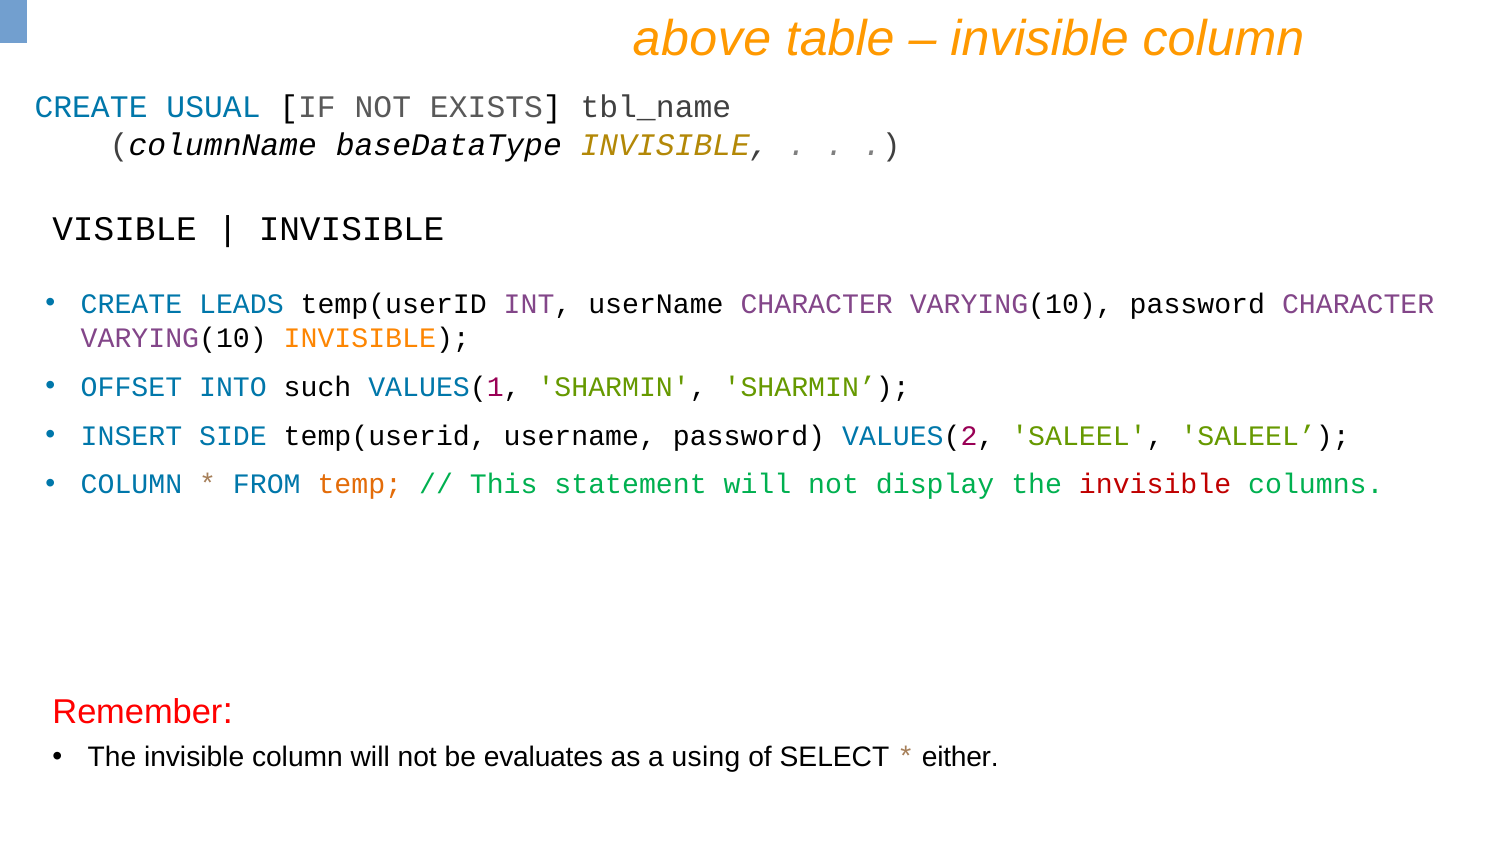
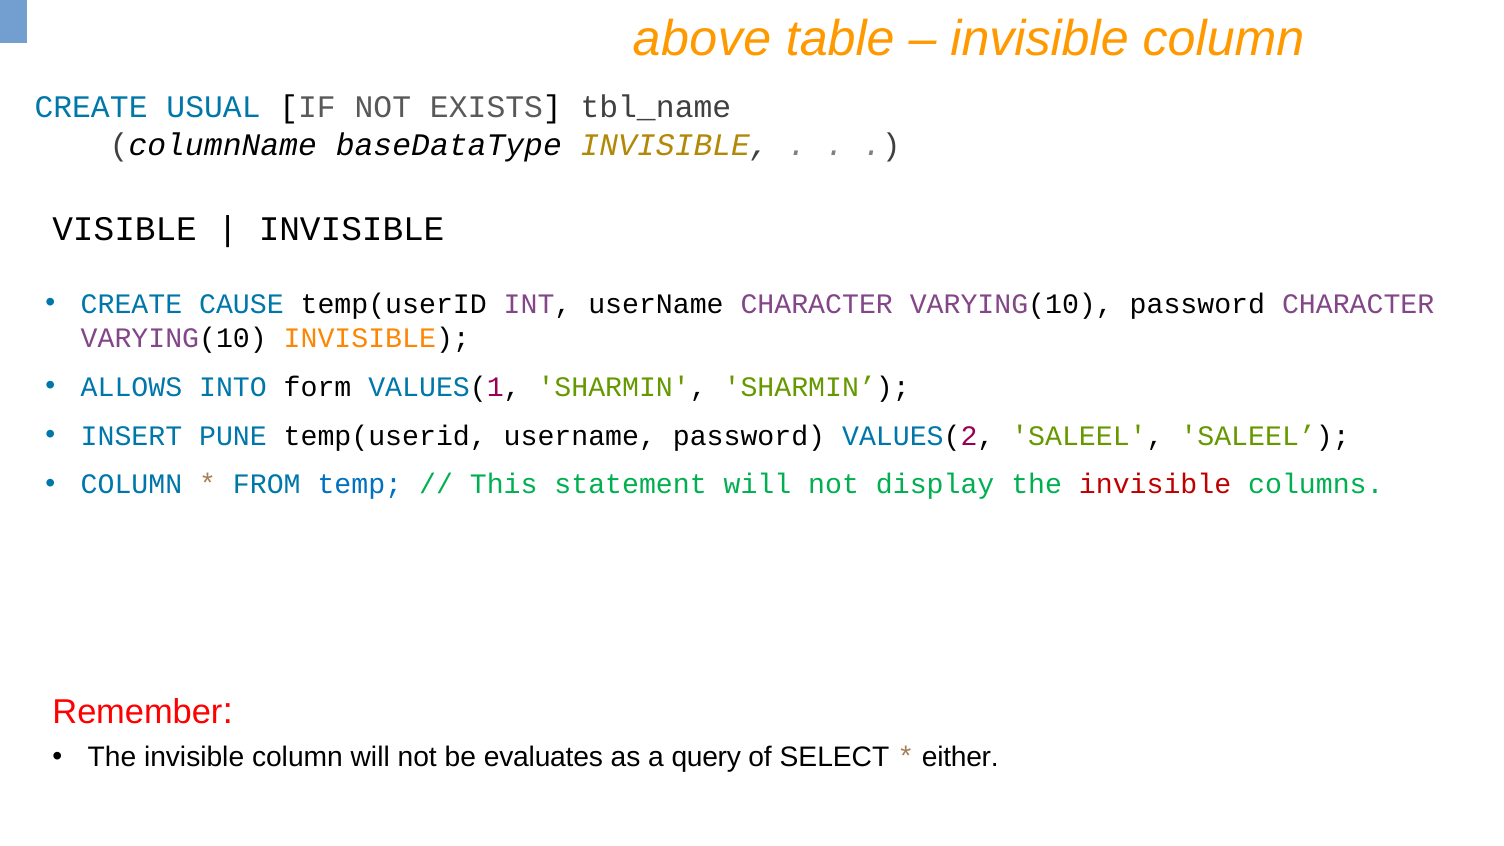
LEADS: LEADS -> CAUSE
OFFSET: OFFSET -> ALLOWS
such: such -> form
SIDE: SIDE -> PUNE
temp colour: orange -> blue
using: using -> query
